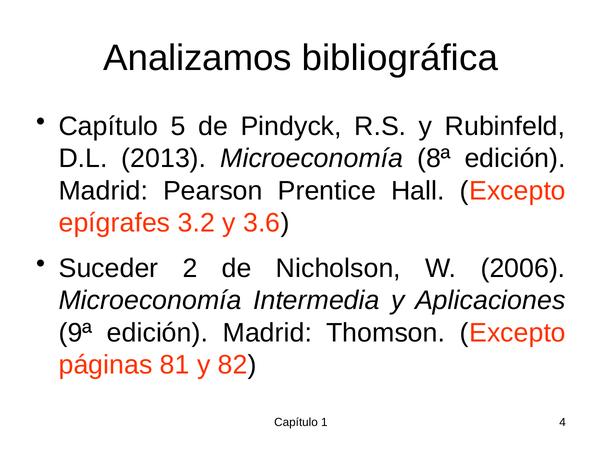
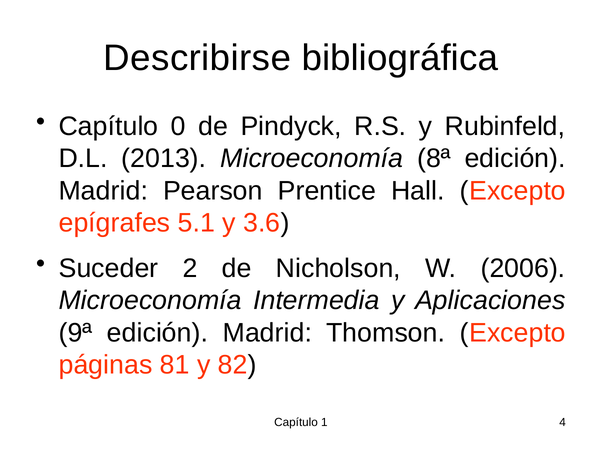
Analizamos: Analizamos -> Describirse
5: 5 -> 0
3.2: 3.2 -> 5.1
